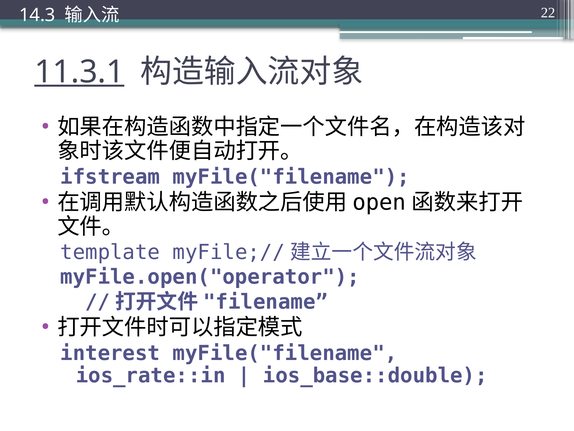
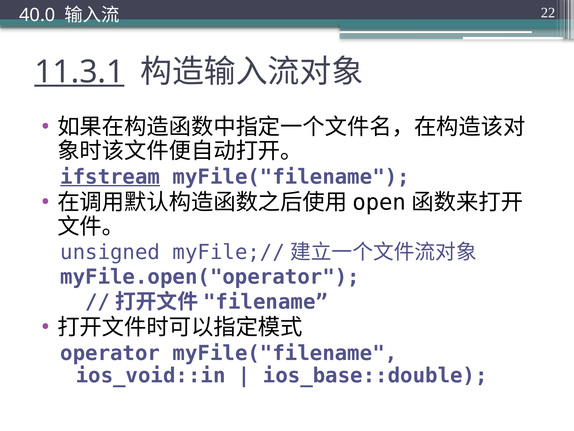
14.3: 14.3 -> 40.0
ifstream underline: none -> present
template: template -> unsigned
interest: interest -> operator
ios_rate::in: ios_rate::in -> ios_void::in
